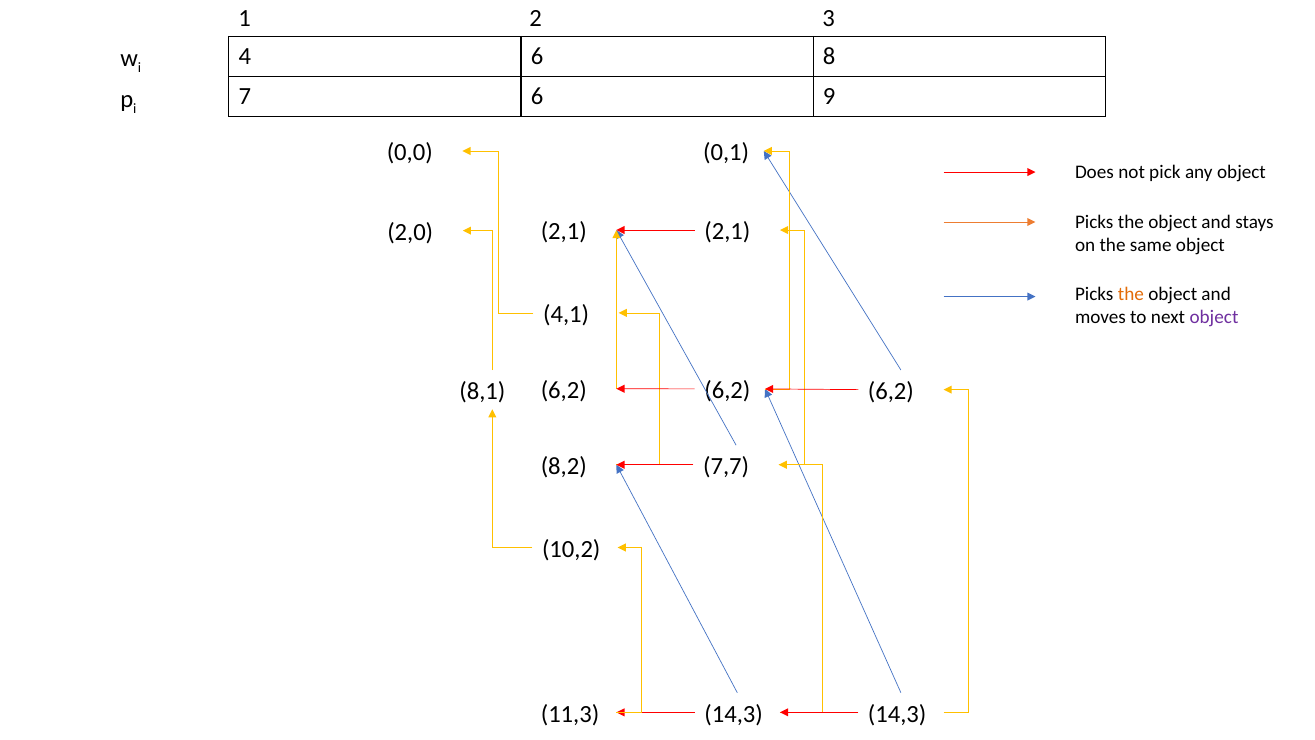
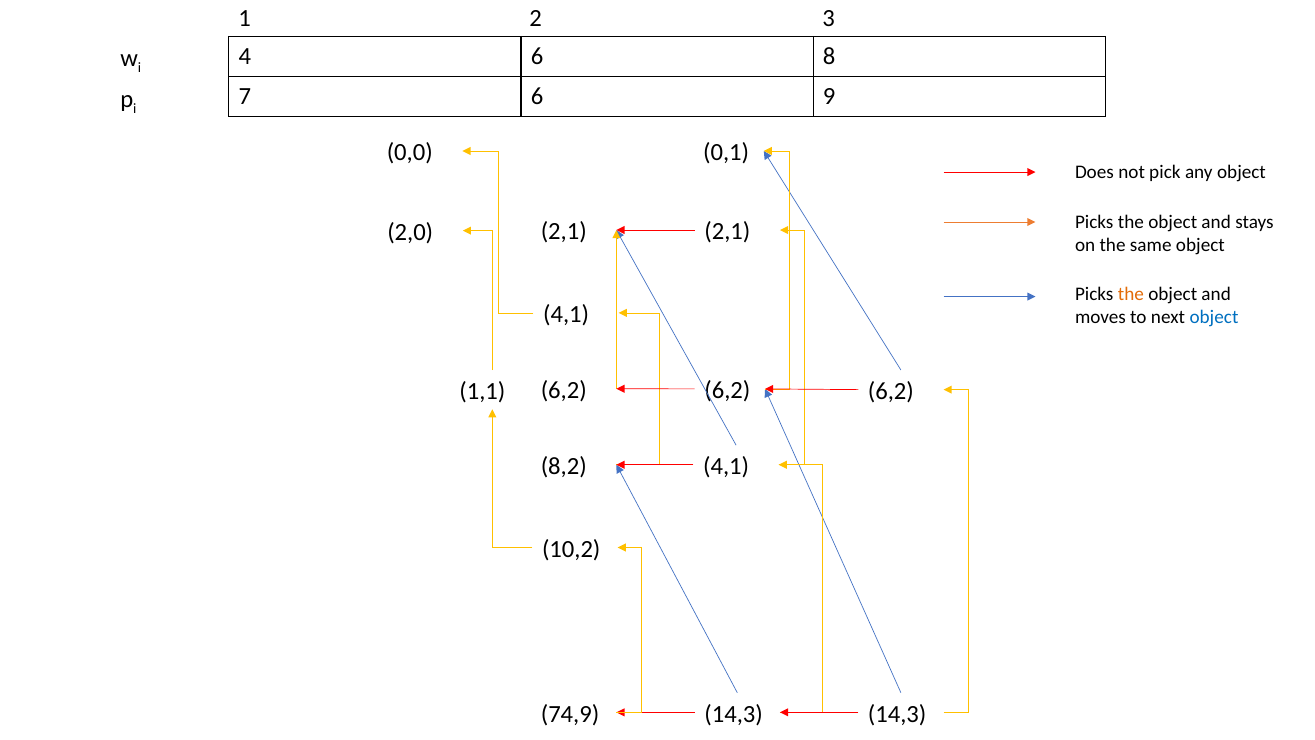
object at (1214, 317) colour: purple -> blue
8,1: 8,1 -> 1,1
7,7 at (726, 466): 7,7 -> 4,1
11,3: 11,3 -> 74,9
